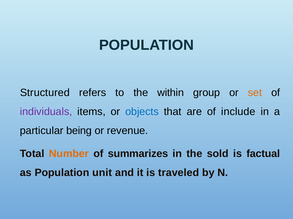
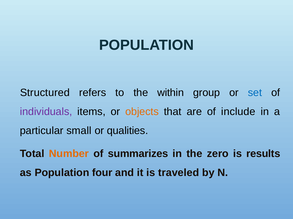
set colour: orange -> blue
objects colour: blue -> orange
being: being -> small
revenue: revenue -> qualities
sold: sold -> zero
factual: factual -> results
unit: unit -> four
